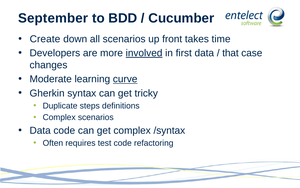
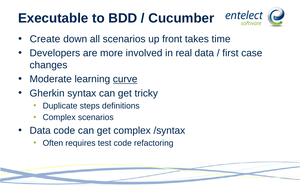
September: September -> Executable
involved underline: present -> none
first: first -> real
that: that -> first
